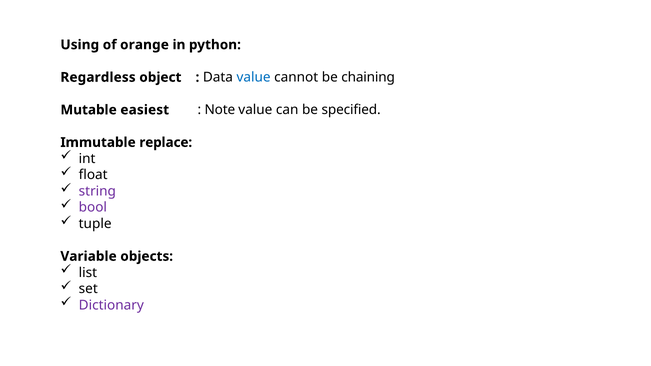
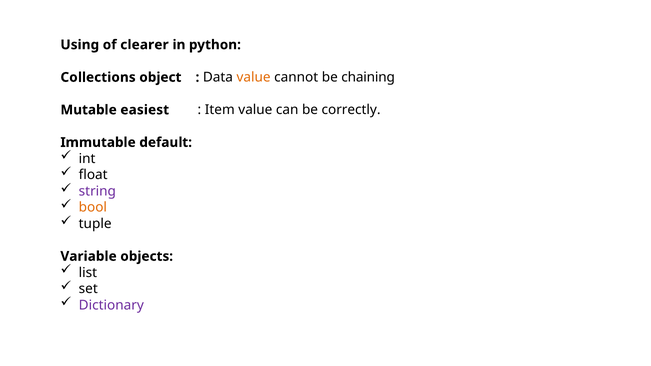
orange: orange -> clearer
Regardless: Regardless -> Collections
value at (254, 77) colour: blue -> orange
Note: Note -> Item
specified: specified -> correctly
replace: replace -> default
bool colour: purple -> orange
